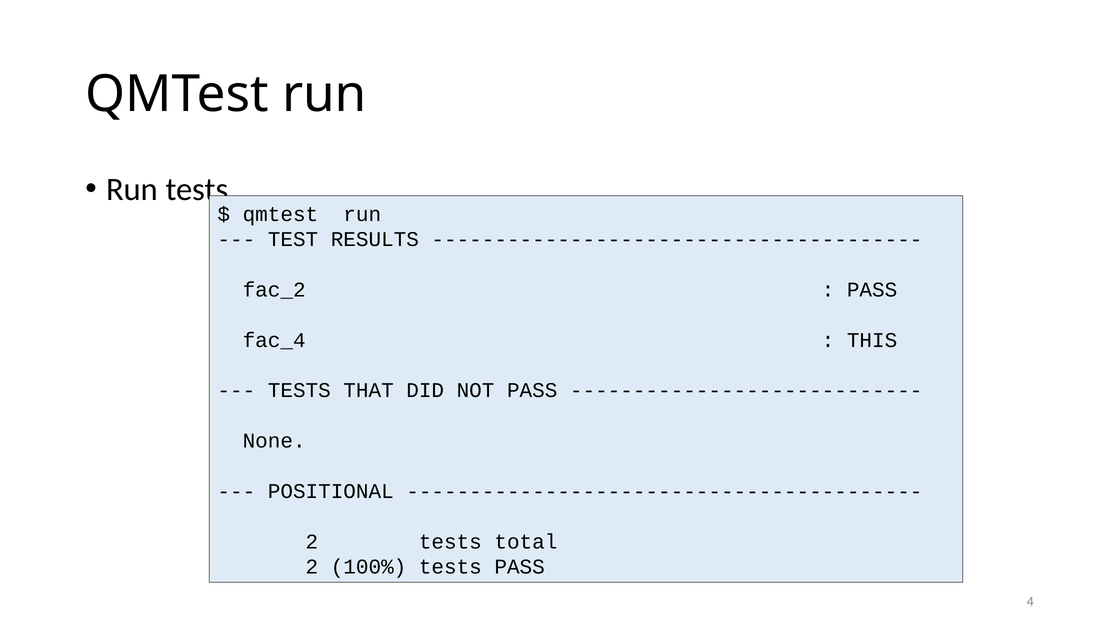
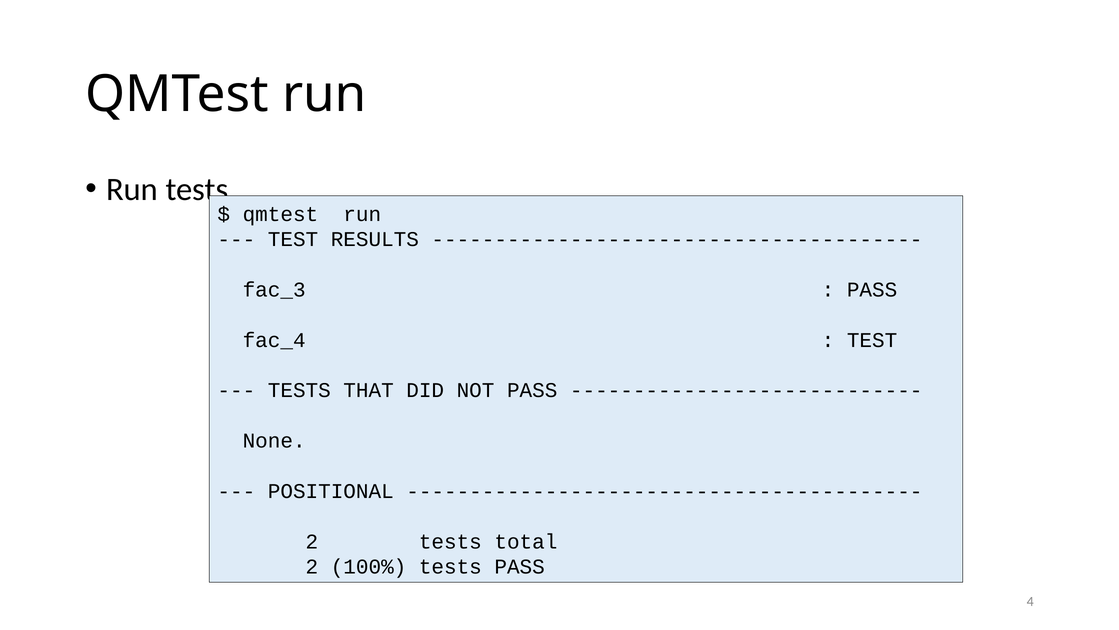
fac_2: fac_2 -> fac_3
THIS at (872, 340): THIS -> TEST
